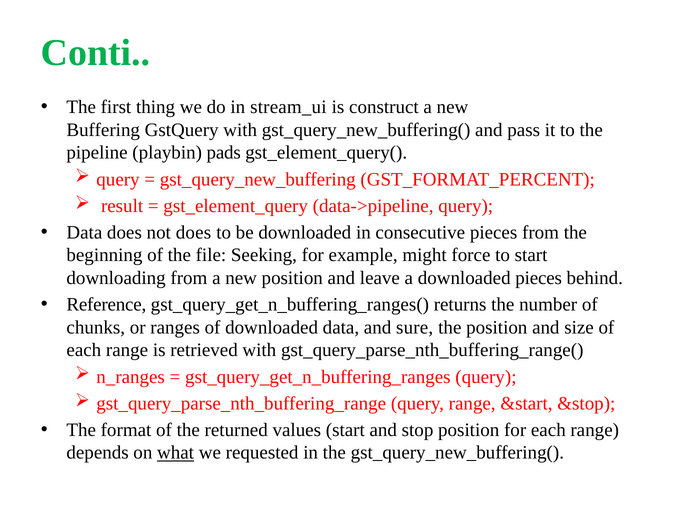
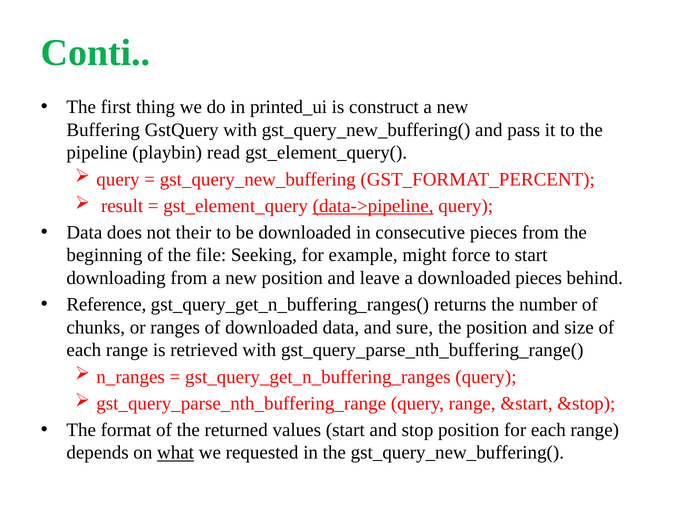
stream_ui: stream_ui -> printed_ui
pads: pads -> read
data->pipeline underline: none -> present
not does: does -> their
